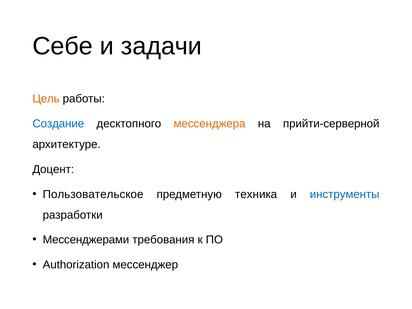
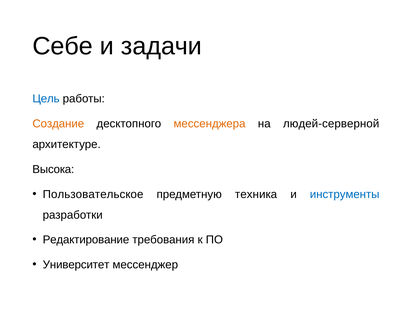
Цель colour: orange -> blue
Создание colour: blue -> orange
прийти-серверной: прийти-серверной -> людей-серверной
Доцент: Доцент -> Высока
Мессенджерами: Мессенджерами -> Редактирование
Authorization: Authorization -> Университет
